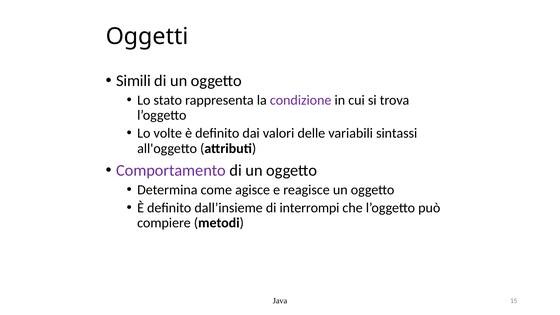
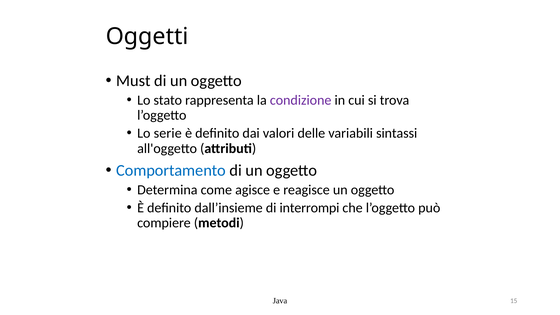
Simili: Simili -> Must
volte: volte -> serie
Comportamento colour: purple -> blue
